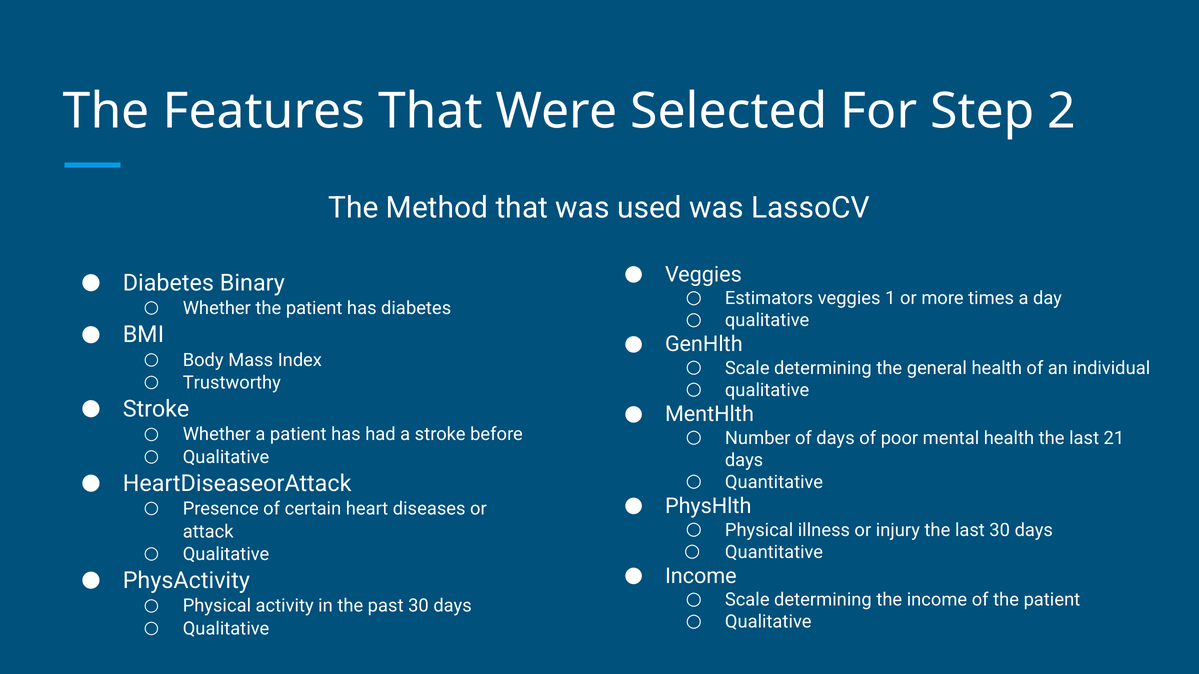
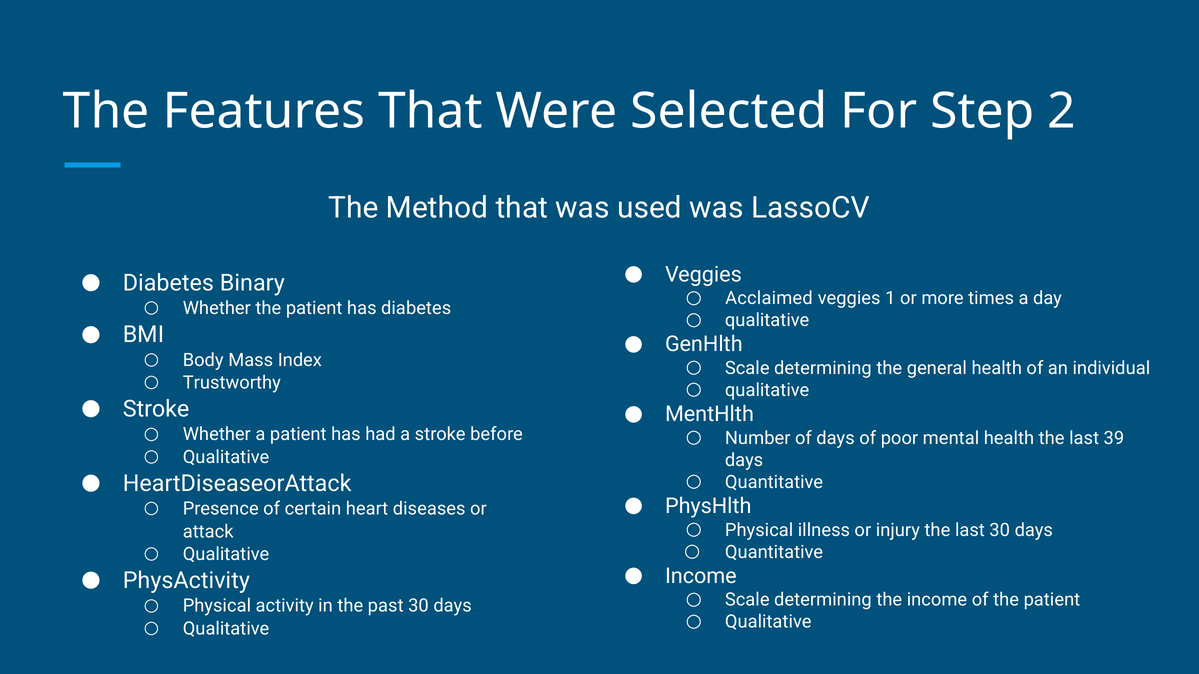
Estimators: Estimators -> Acclaimed
21: 21 -> 39
